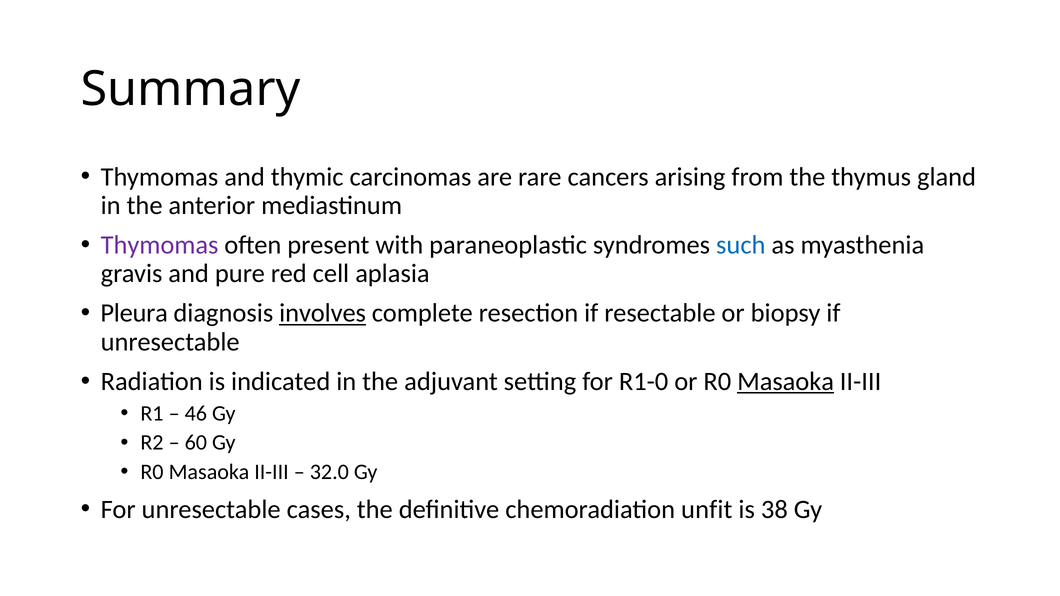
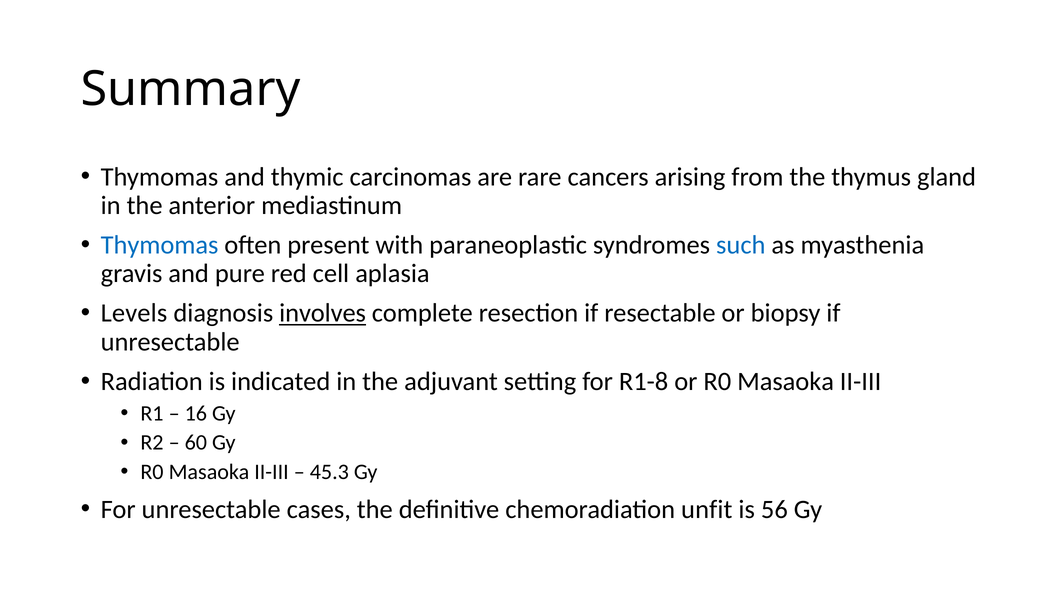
Thymomas at (160, 245) colour: purple -> blue
Pleura: Pleura -> Levels
R1-0: R1-0 -> R1-8
Masaoka at (786, 382) underline: present -> none
46: 46 -> 16
32.0: 32.0 -> 45.3
38: 38 -> 56
